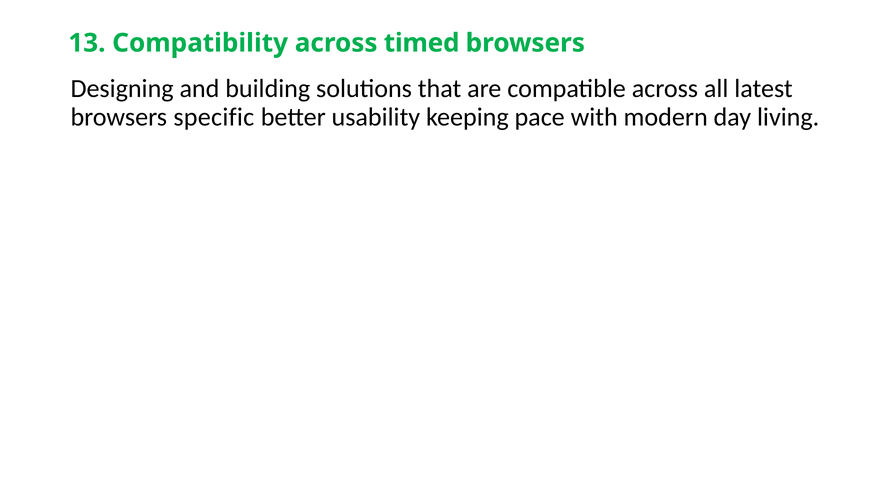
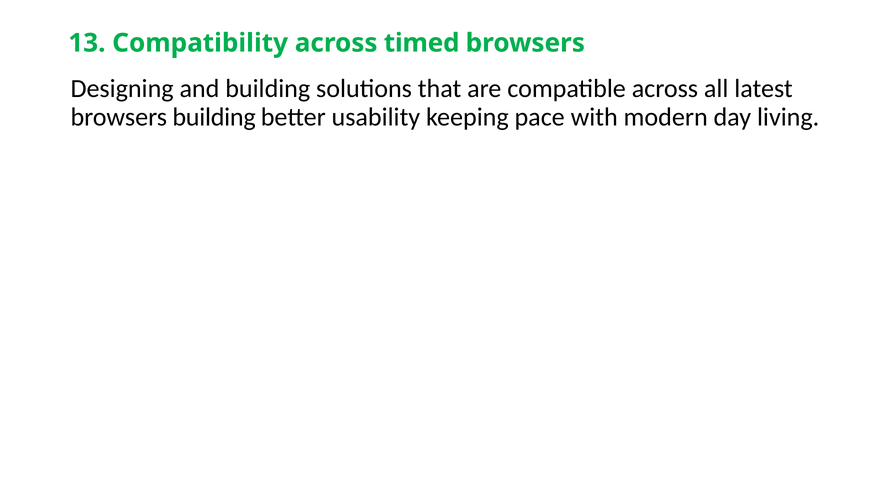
browsers specific: specific -> building
